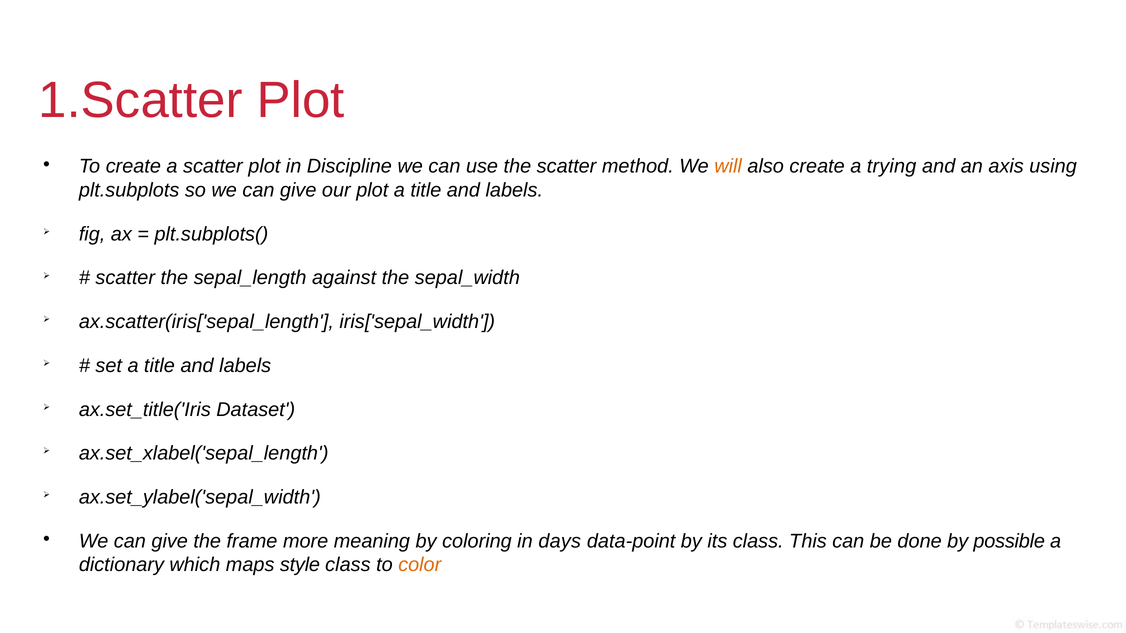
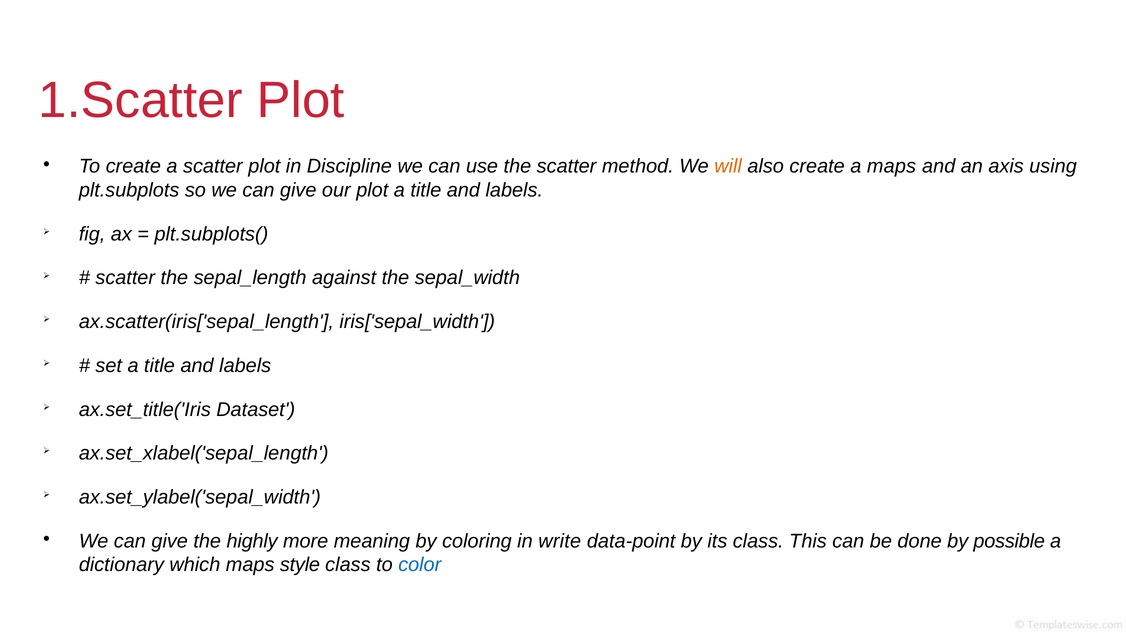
a trying: trying -> maps
frame: frame -> highly
days: days -> write
color colour: orange -> blue
